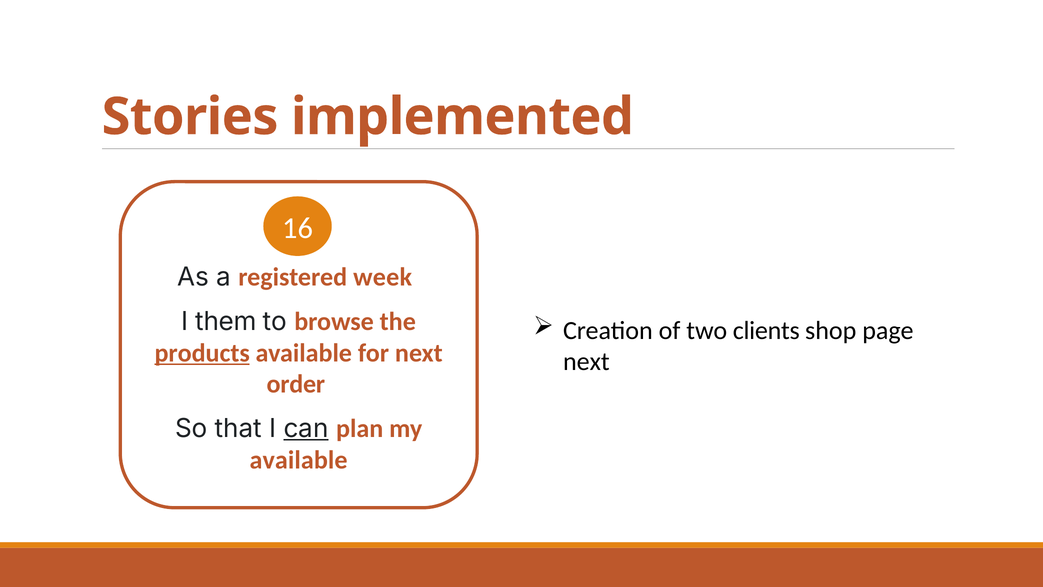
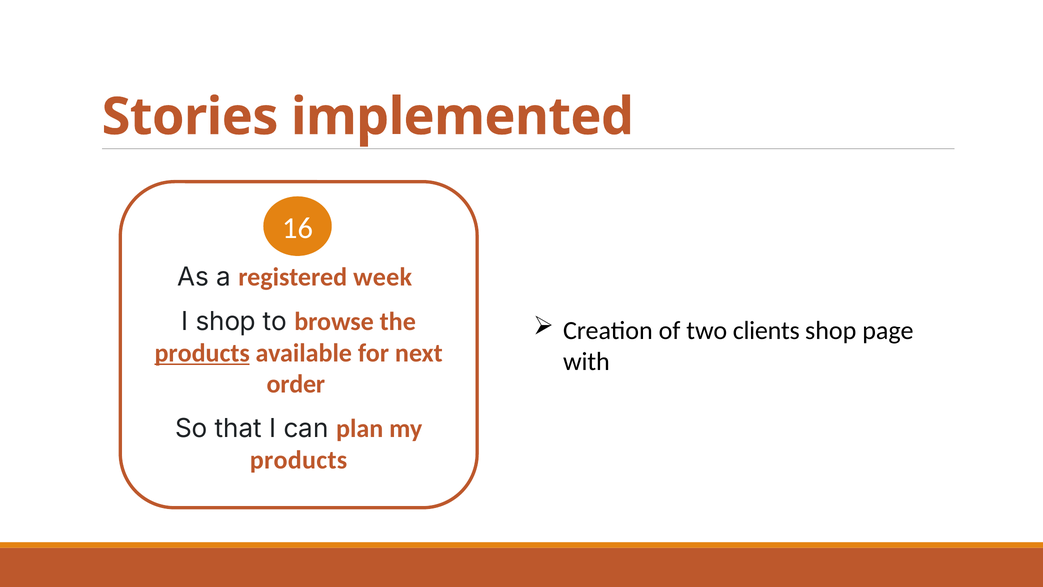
I them: them -> shop
next at (586, 362): next -> with
can underline: present -> none
available at (299, 460): available -> products
